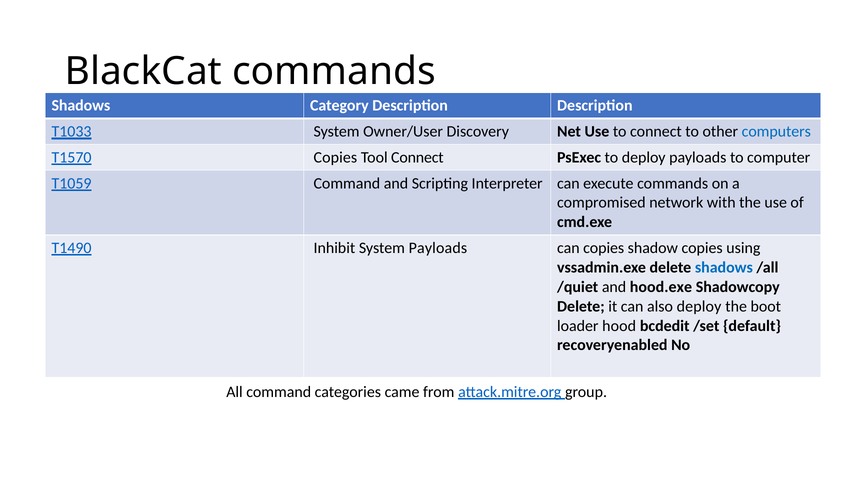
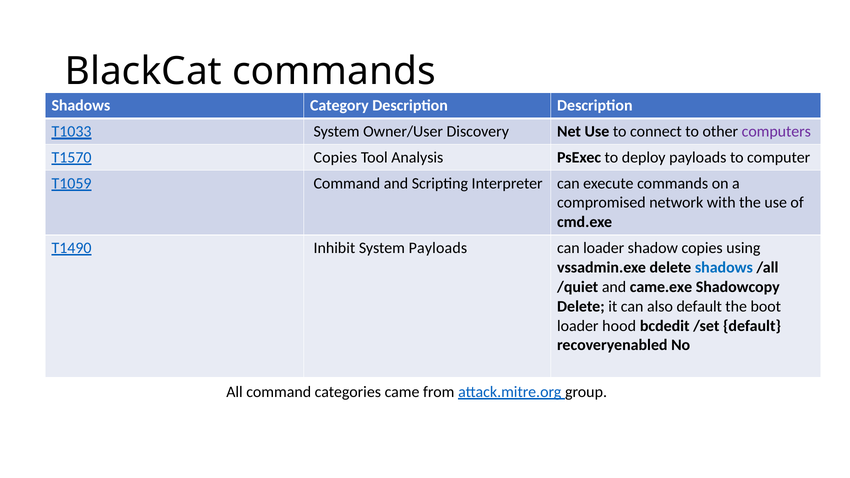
computers colour: blue -> purple
Tool Connect: Connect -> Analysis
can copies: copies -> loader
hood.exe: hood.exe -> came.exe
also deploy: deploy -> default
